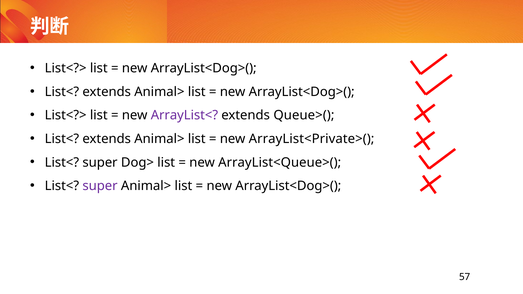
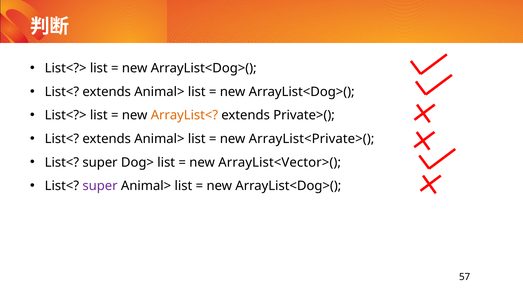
ArrayList< colour: purple -> orange
Queue>(: Queue>( -> Private>(
ArrayList<Queue>(: ArrayList<Queue>( -> ArrayList<Vector>(
